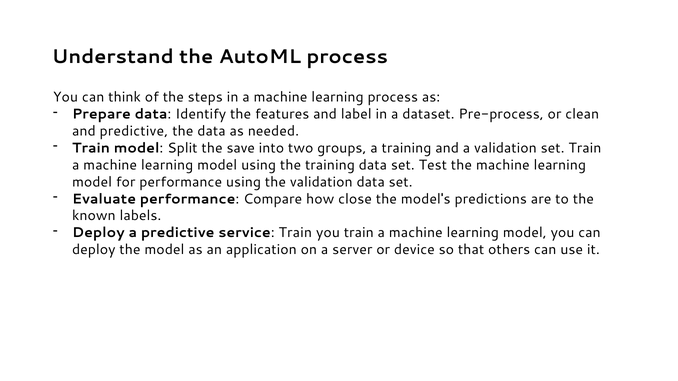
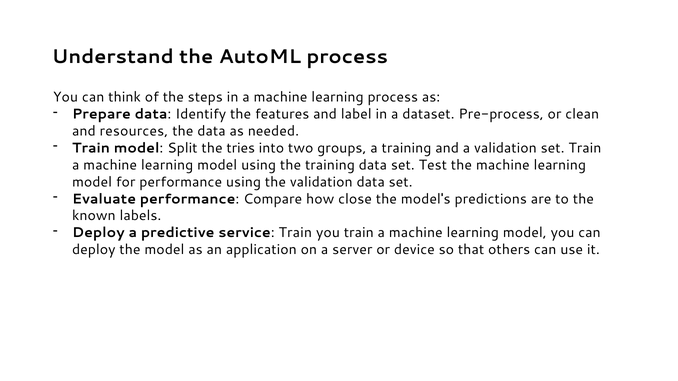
and predictive: predictive -> resources
save: save -> tries
